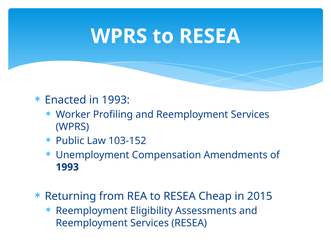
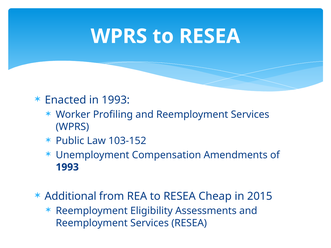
Returning: Returning -> Additional
